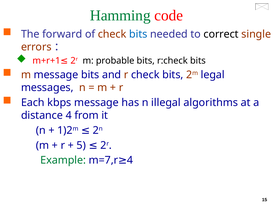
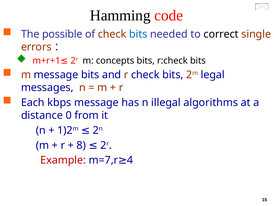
Hamming colour: green -> black
forward: forward -> possible
probable: probable -> concepts
distance 4: 4 -> 0
5: 5 -> 8
Example colour: green -> red
